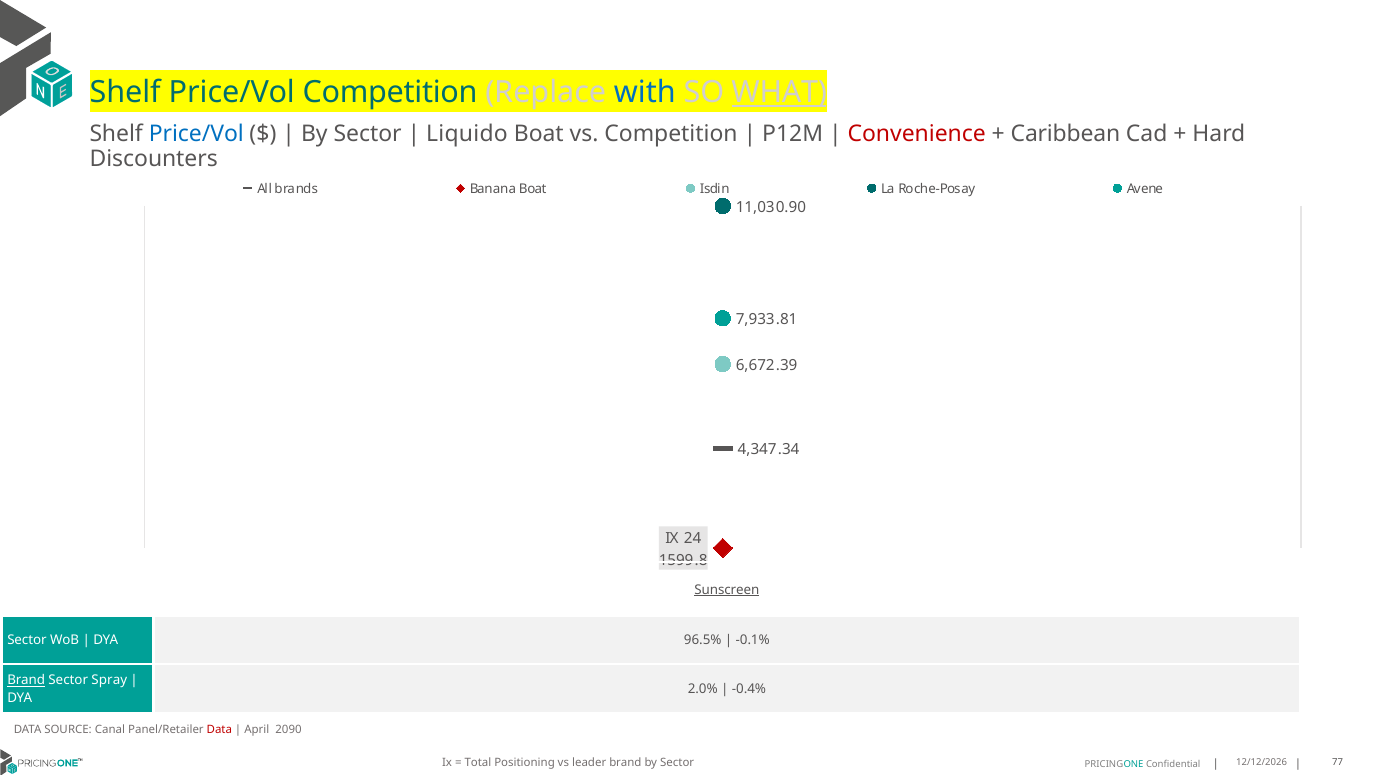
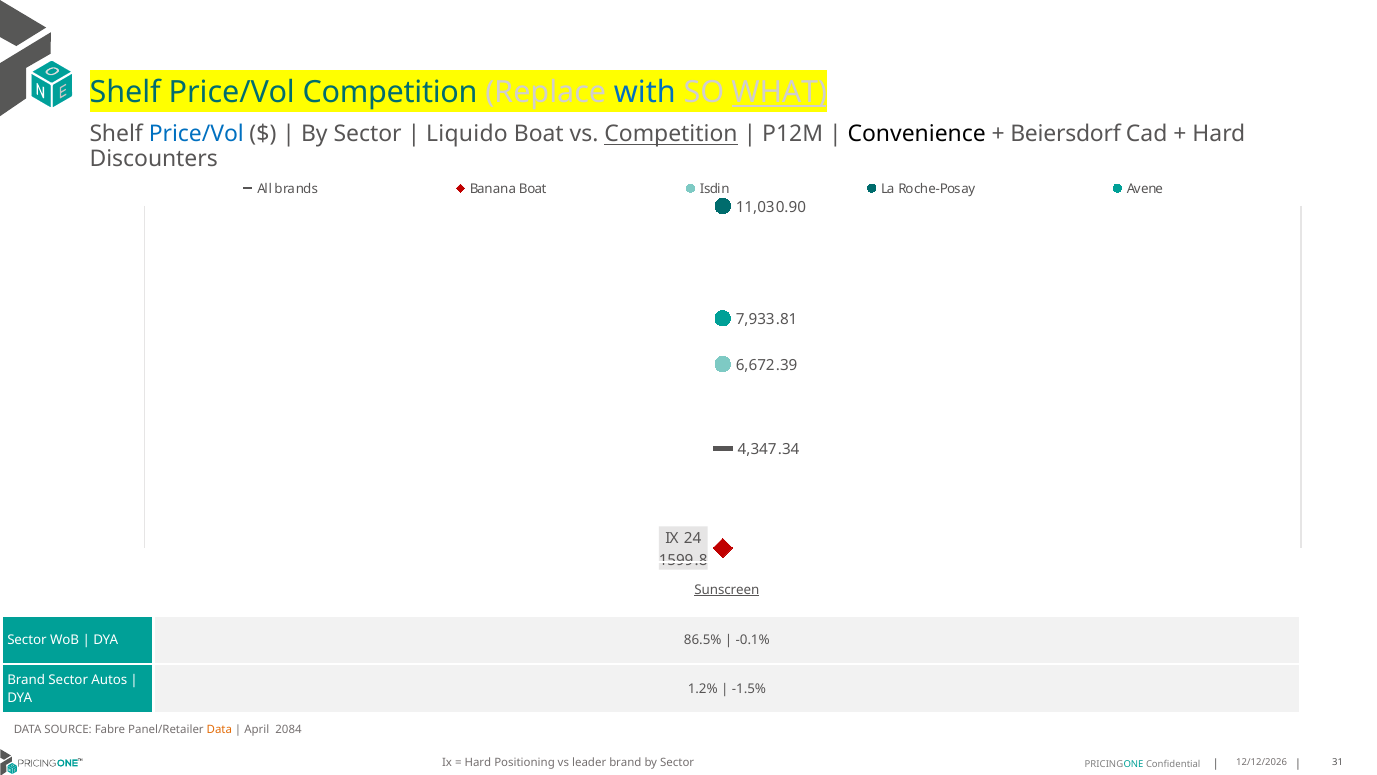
Competition at (671, 134) underline: none -> present
Convenience colour: red -> black
Caribbean: Caribbean -> Beiersdorf
96.5%: 96.5% -> 86.5%
Brand at (26, 680) underline: present -> none
Spray: Spray -> Autos
2.0%: 2.0% -> 1.2%
-0.4%: -0.4% -> -1.5%
Canal: Canal -> Fabre
Data at (219, 730) colour: red -> orange
2090: 2090 -> 2084
Total at (478, 762): Total -> Hard
77: 77 -> 31
